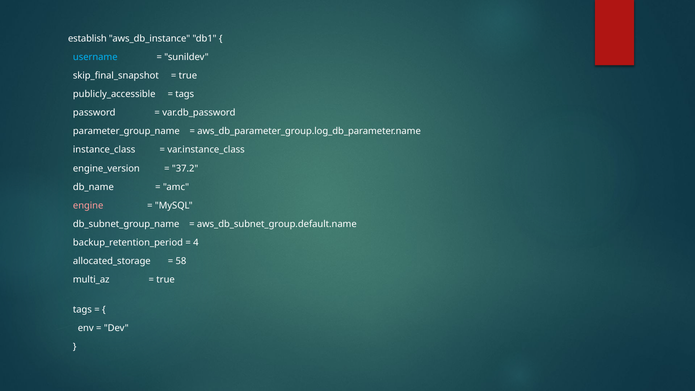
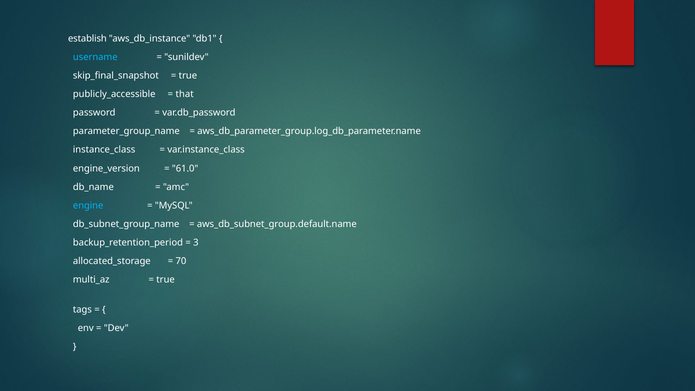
tags at (185, 94): tags -> that
37.2: 37.2 -> 61.0
engine colour: pink -> light blue
4: 4 -> 3
58: 58 -> 70
